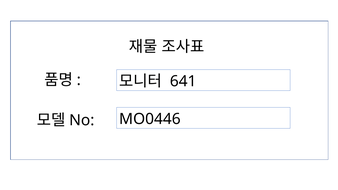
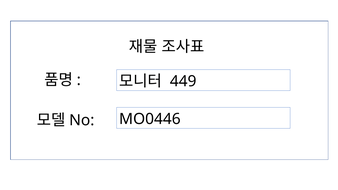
641: 641 -> 449
